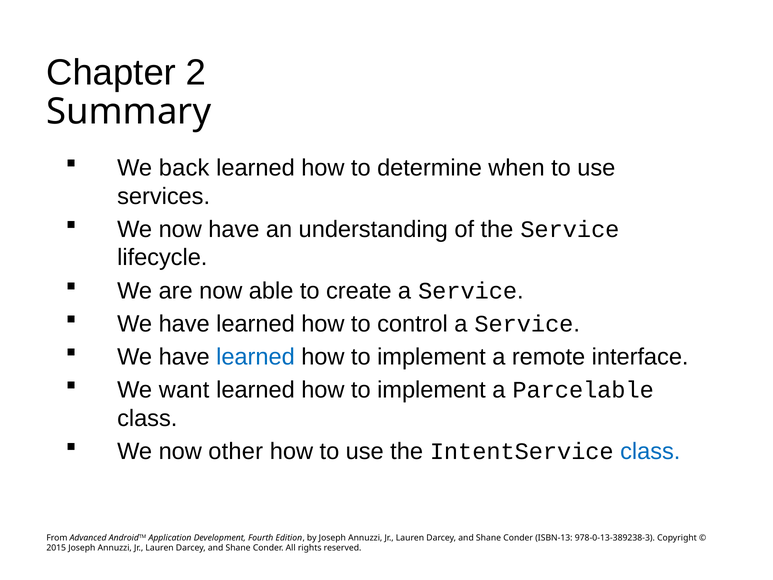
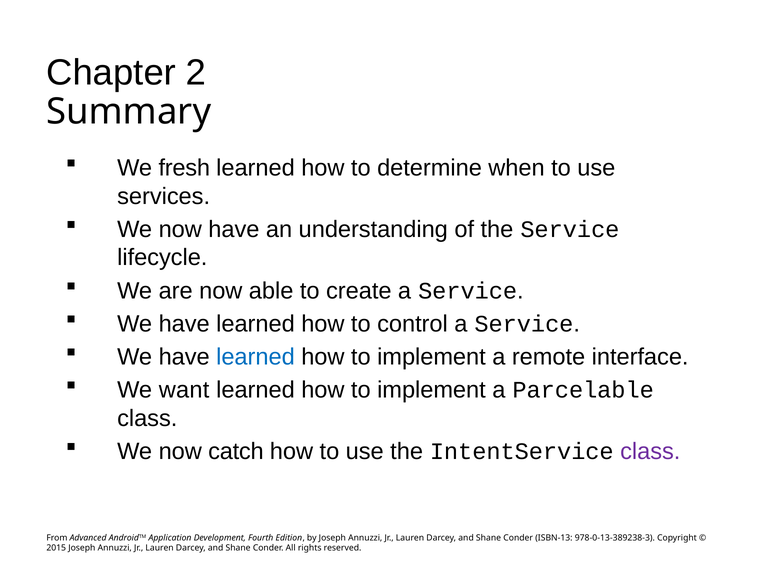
back: back -> fresh
other: other -> catch
class at (650, 451) colour: blue -> purple
